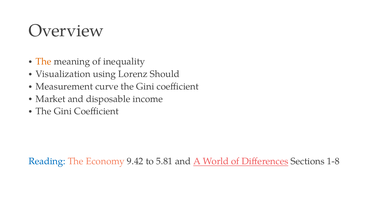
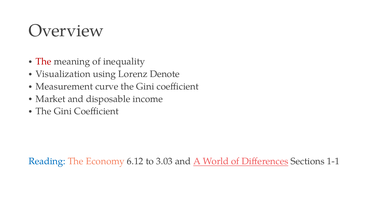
The at (44, 61) colour: orange -> red
Should: Should -> Denote
9.42: 9.42 -> 6.12
5.81: 5.81 -> 3.03
1-8: 1-8 -> 1-1
